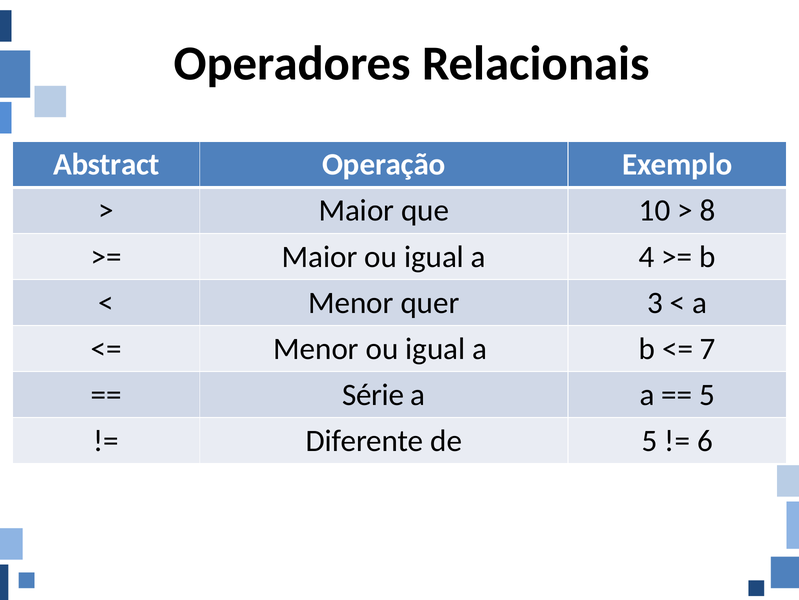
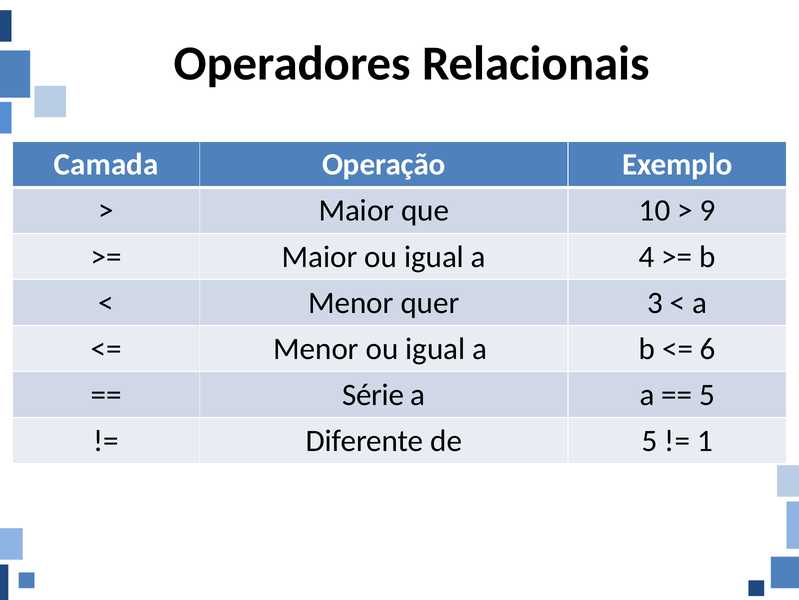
Abstract: Abstract -> Camada
8: 8 -> 9
7: 7 -> 6
6: 6 -> 1
